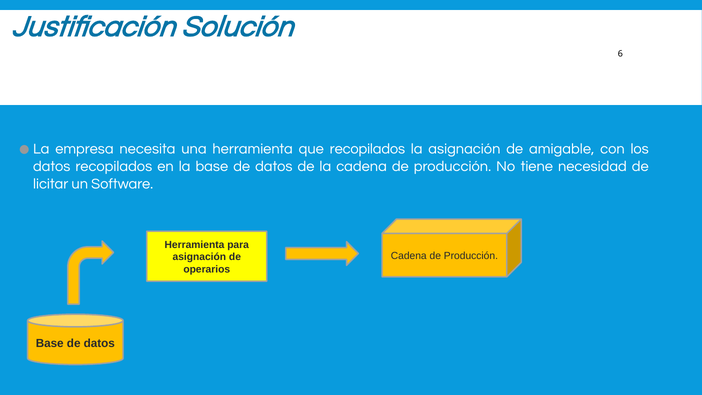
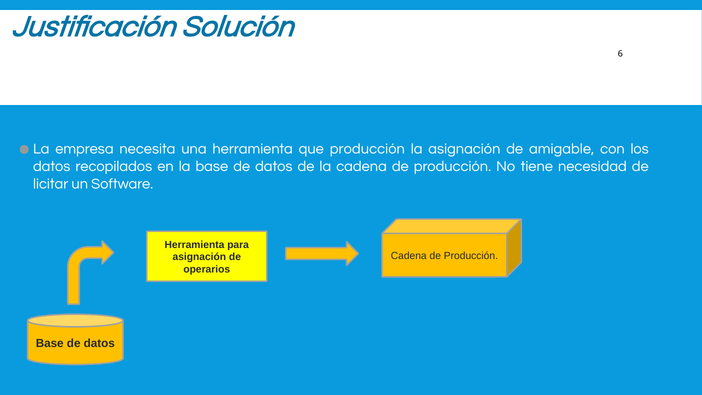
que recopilados: recopilados -> producción
